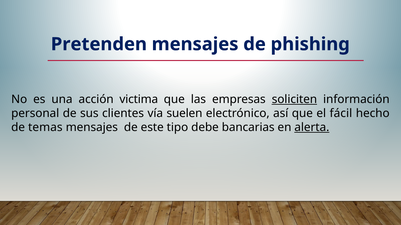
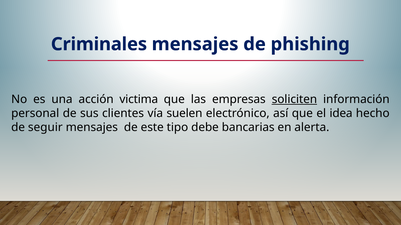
Pretenden: Pretenden -> Criminales
fácil: fácil -> idea
temas: temas -> seguir
alerta underline: present -> none
